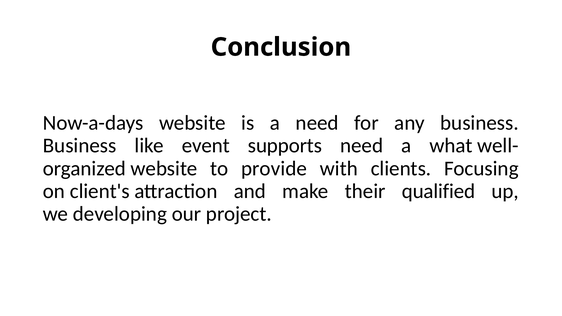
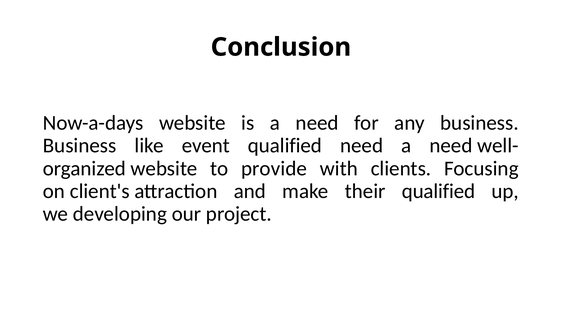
event supports: supports -> qualified
need a what: what -> need
